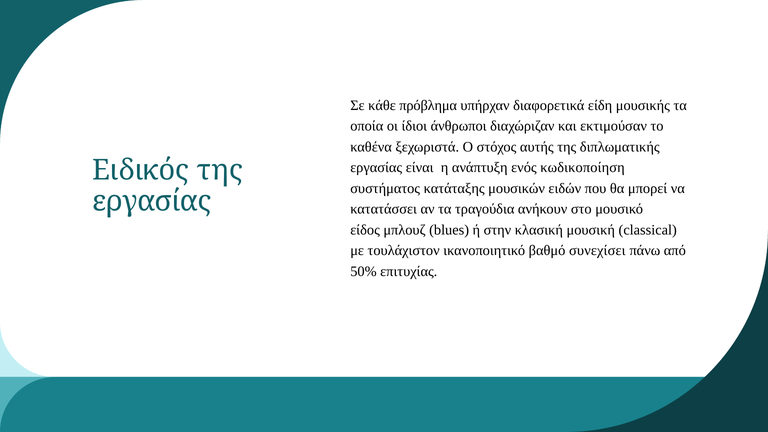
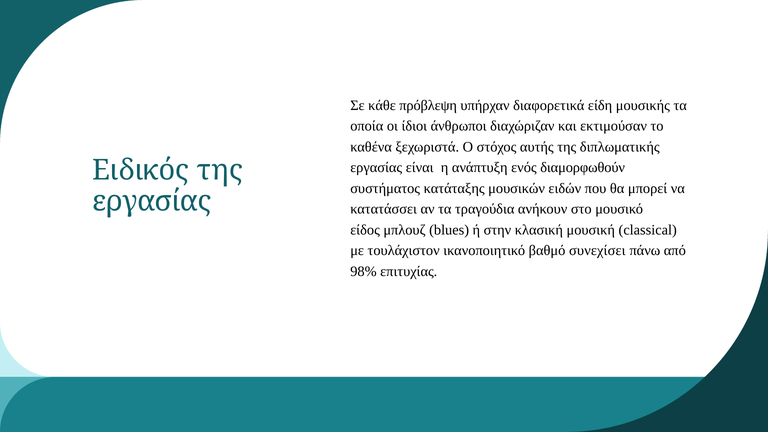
πρόβλημα: πρόβλημα -> πρόβλεψη
κωδικοποίηση: κωδικοποίηση -> διαμορφωθούν
50%: 50% -> 98%
